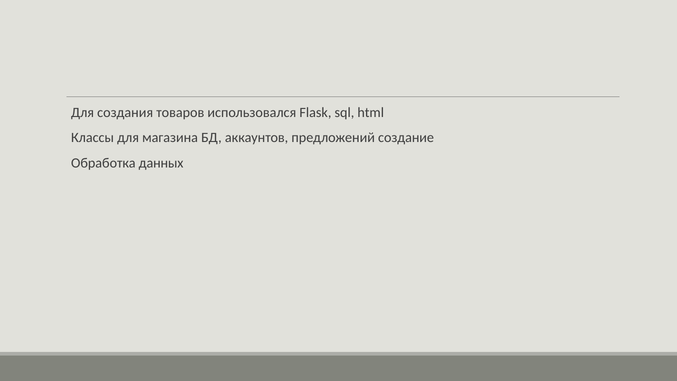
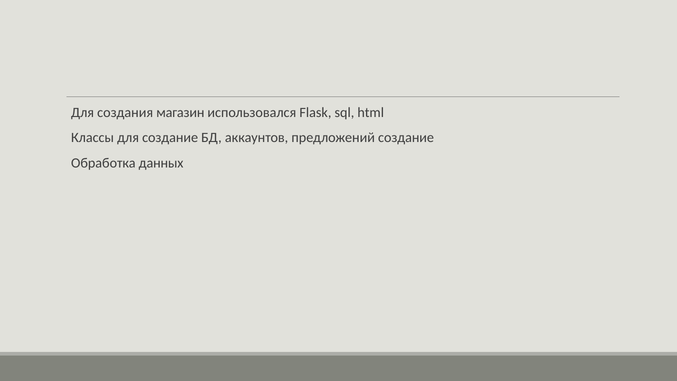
товаров: товаров -> магазин
для магазина: магазина -> создание
